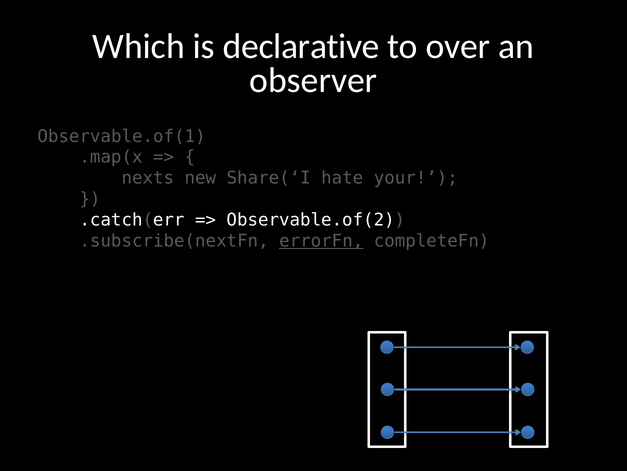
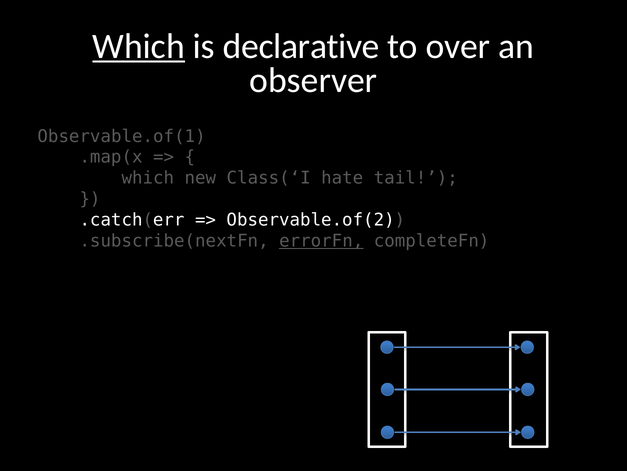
Which at (139, 46) underline: none -> present
nexts at (148, 178): nexts -> which
Share(‘I: Share(‘I -> Class(‘I
your: your -> tail
